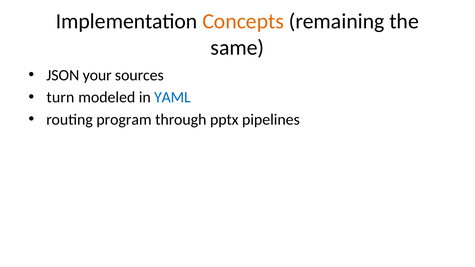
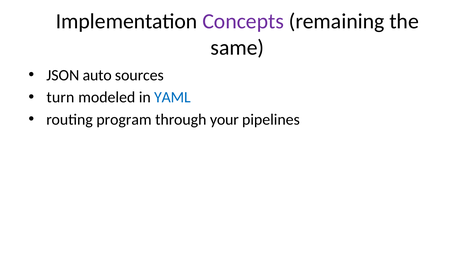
Concepts colour: orange -> purple
your: your -> auto
pptx: pptx -> your
